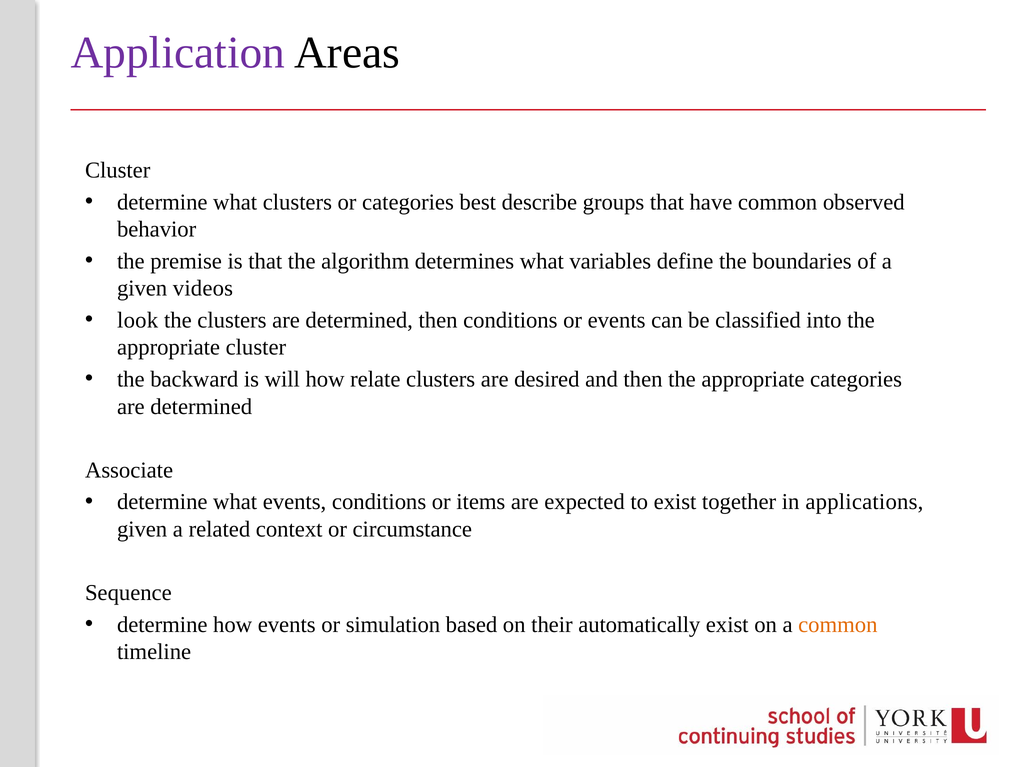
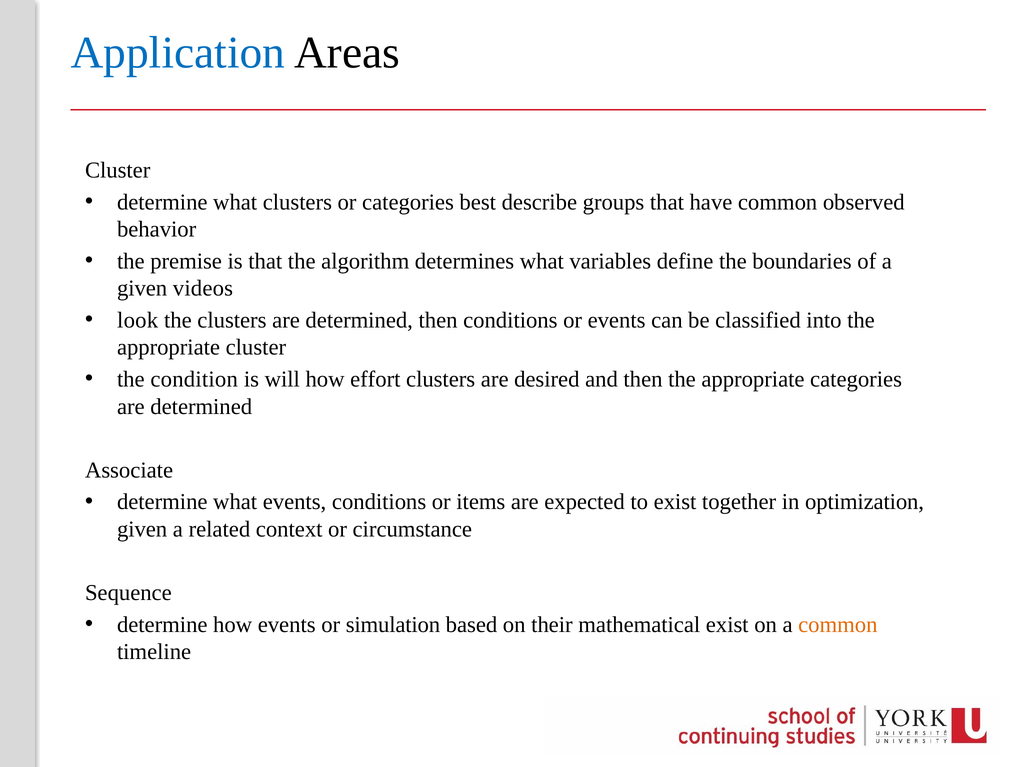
Application colour: purple -> blue
backward: backward -> condition
relate: relate -> effort
applications: applications -> optimization
automatically: automatically -> mathematical
